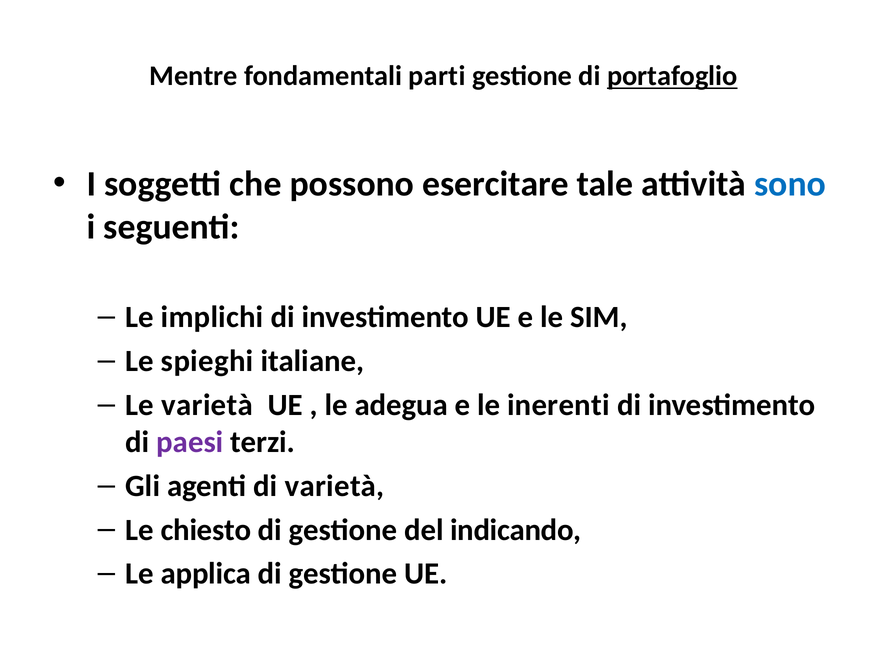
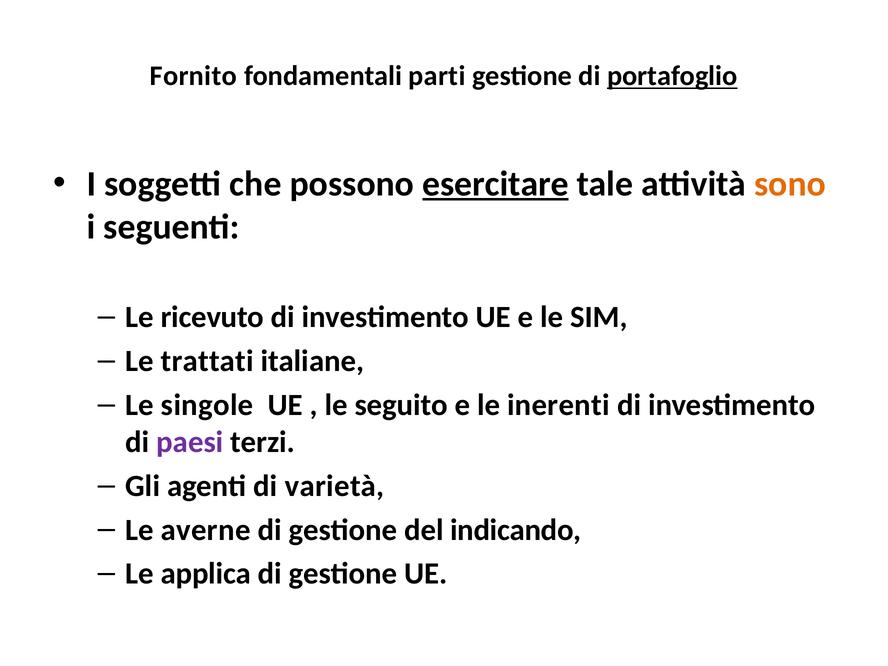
Mentre: Mentre -> Fornito
esercitare underline: none -> present
sono colour: blue -> orange
implichi: implichi -> ricevuto
spieghi: spieghi -> trattati
Le varietà: varietà -> singole
adegua: adegua -> seguito
chiesto: chiesto -> averne
